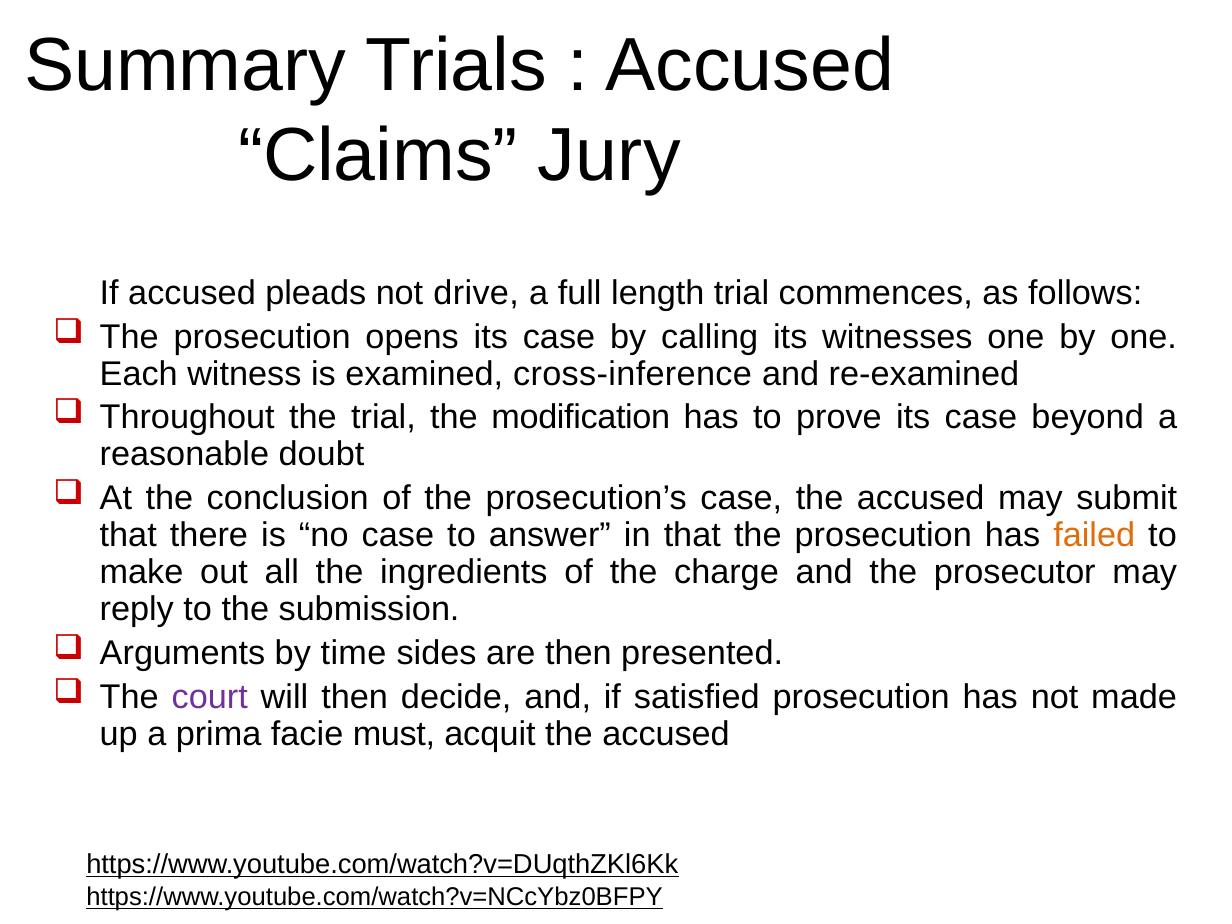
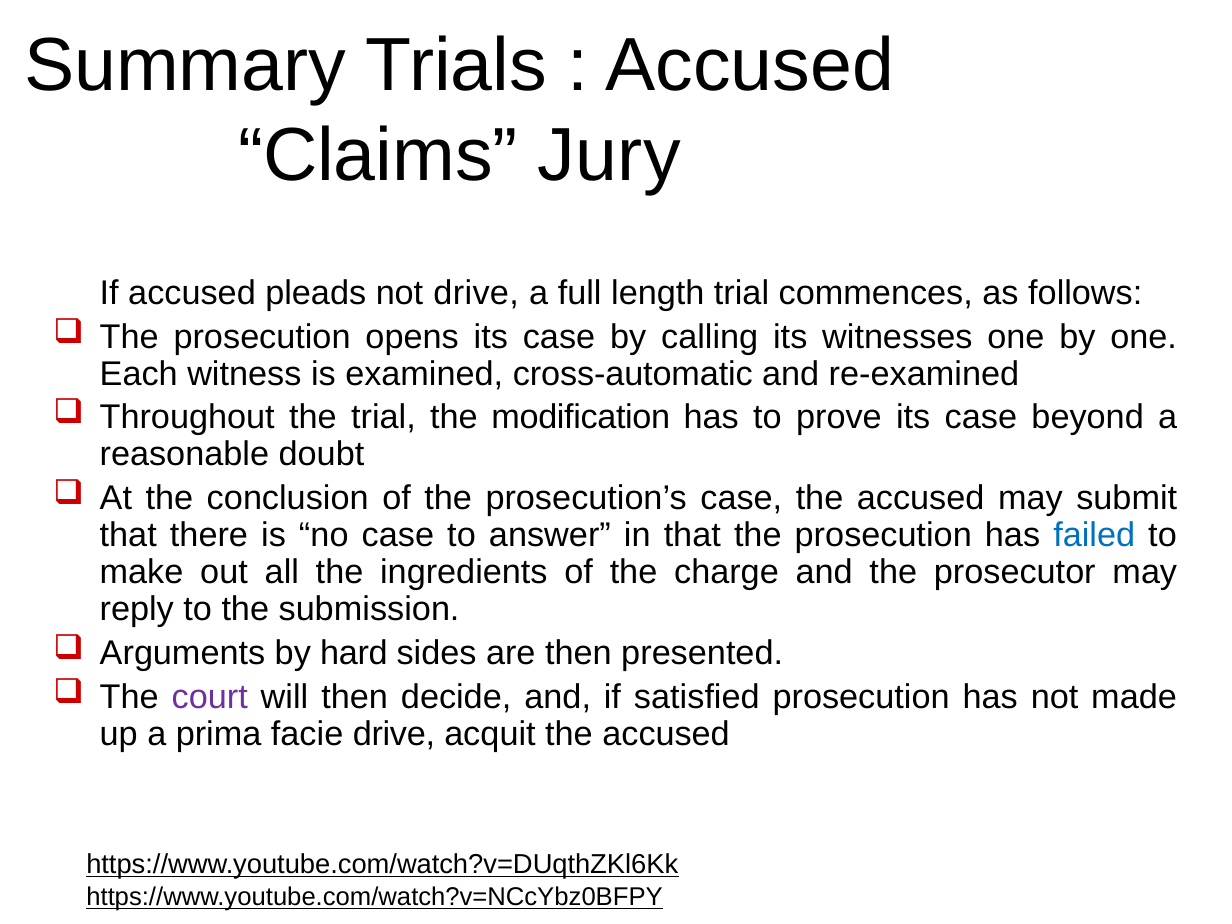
cross-inference: cross-inference -> cross-automatic
failed colour: orange -> blue
time: time -> hard
facie must: must -> drive
